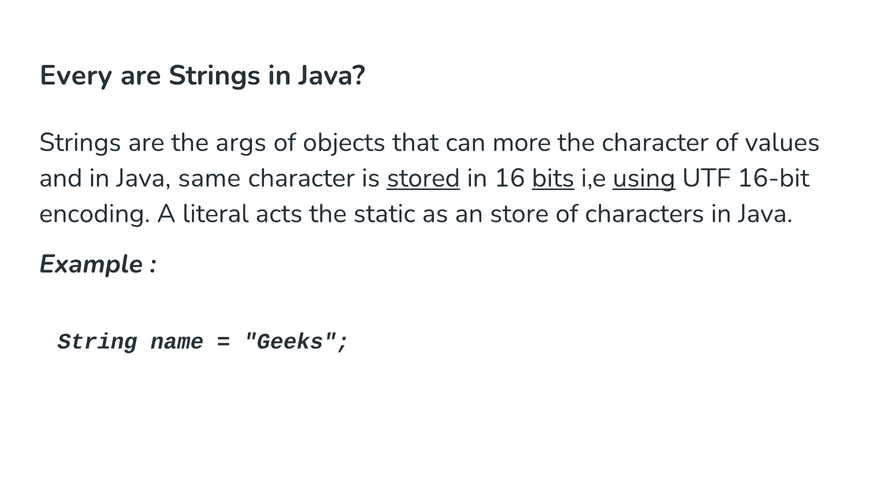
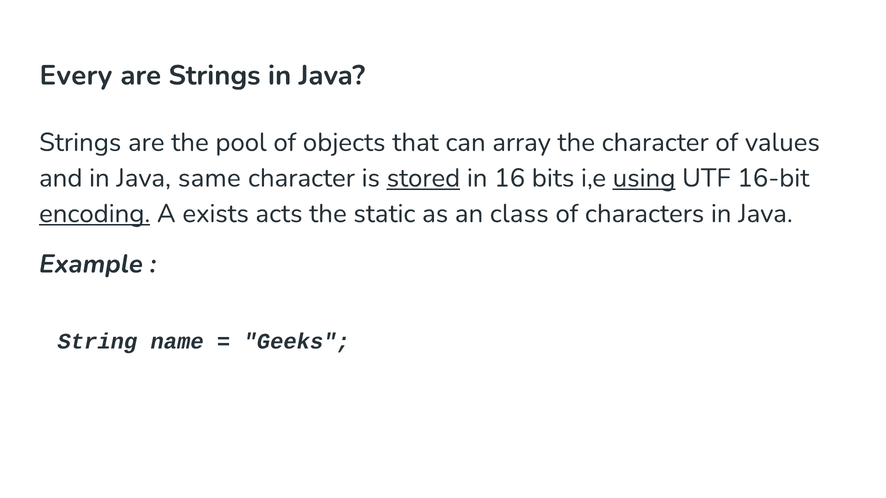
args: args -> pool
more: more -> array
bits underline: present -> none
encoding underline: none -> present
literal: literal -> exists
store: store -> class
